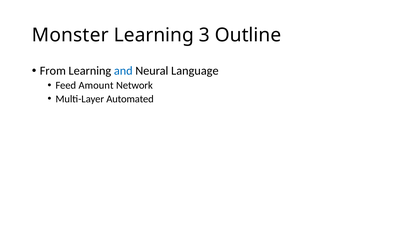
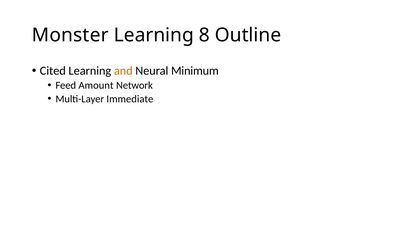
3: 3 -> 8
From: From -> Cited
and colour: blue -> orange
Language: Language -> Minimum
Automated: Automated -> Immediate
